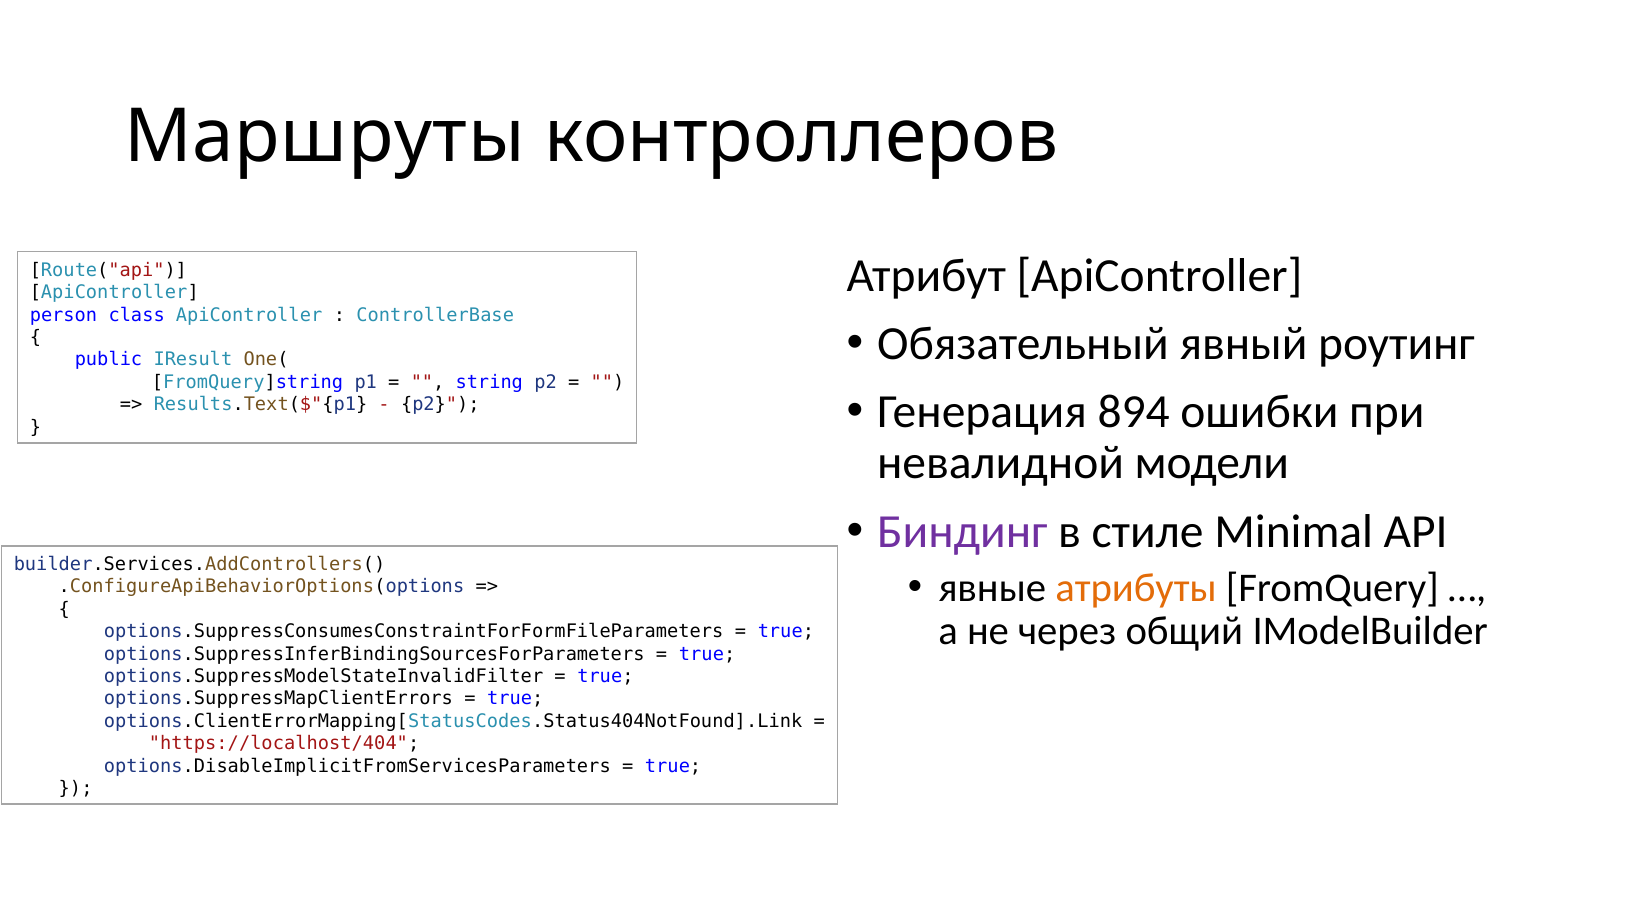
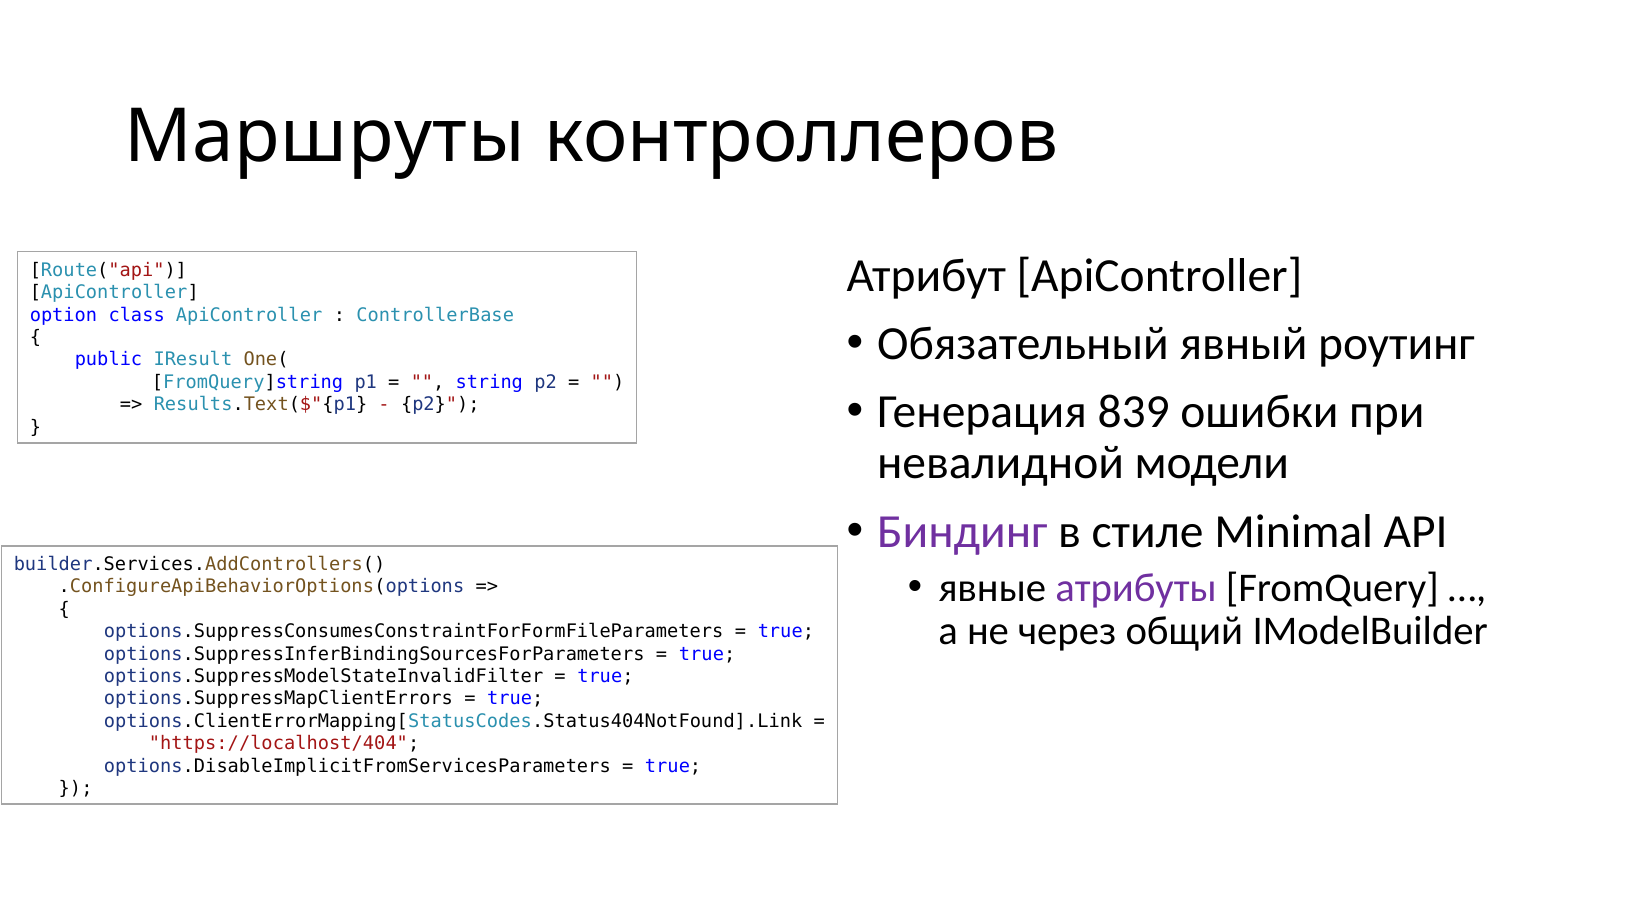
person: person -> option
894: 894 -> 839
атрибуты colour: orange -> purple
